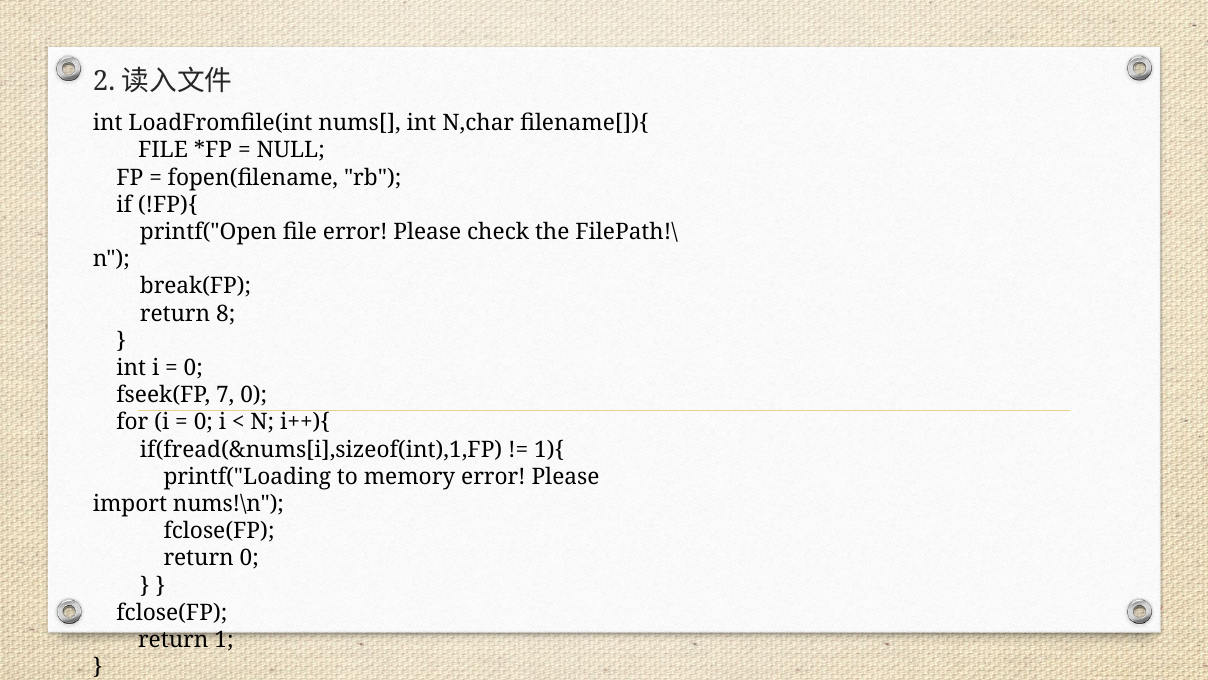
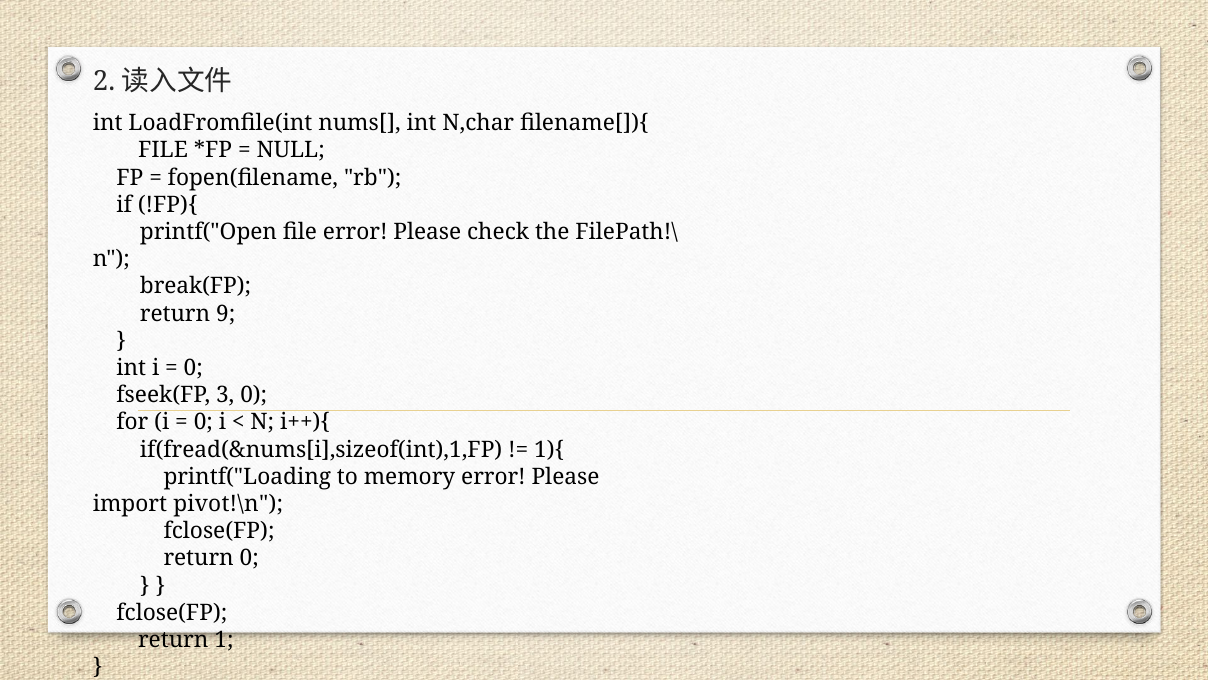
8: 8 -> 9
7: 7 -> 3
nums!\n: nums!\n -> pivot!\n
